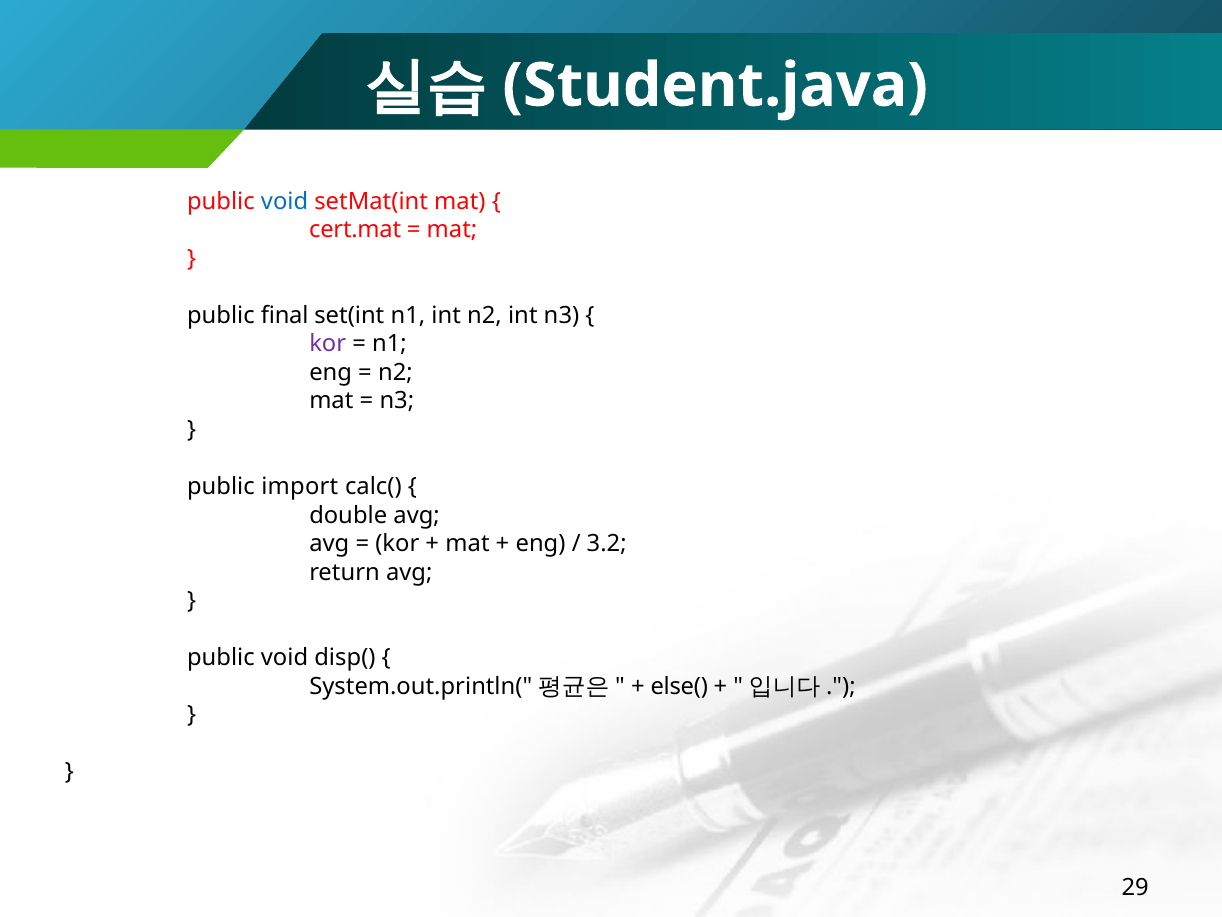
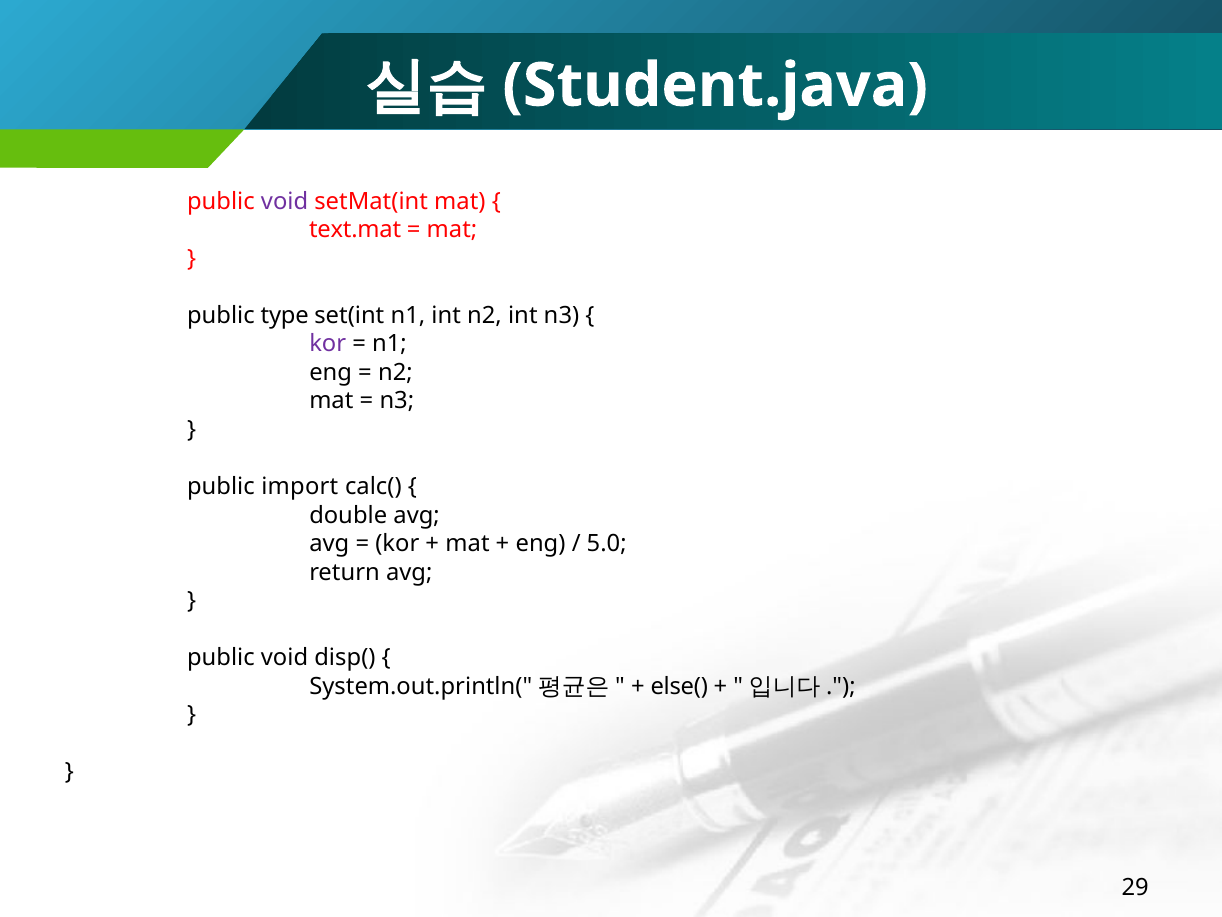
void at (285, 201) colour: blue -> purple
cert.mat: cert.mat -> text.mat
final: final -> type
3.2: 3.2 -> 5.0
